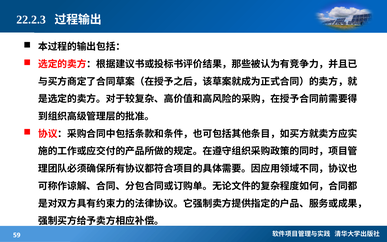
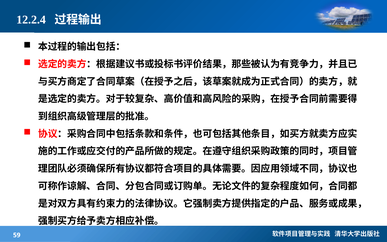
22.2.3: 22.2.3 -> 12.2.4
